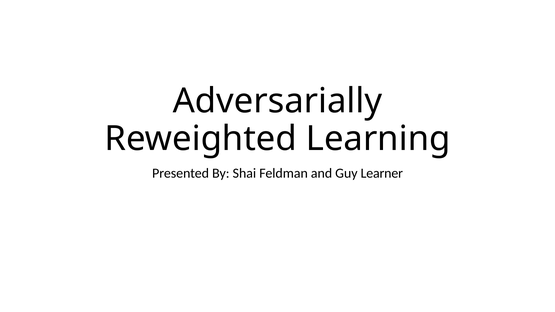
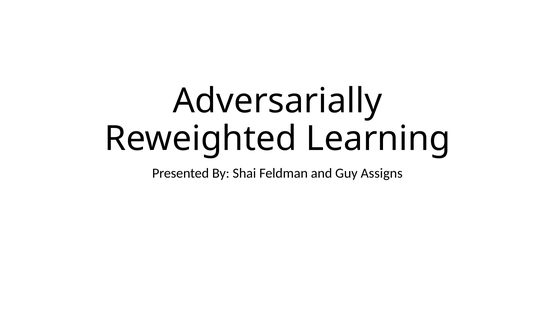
Learner: Learner -> Assigns
